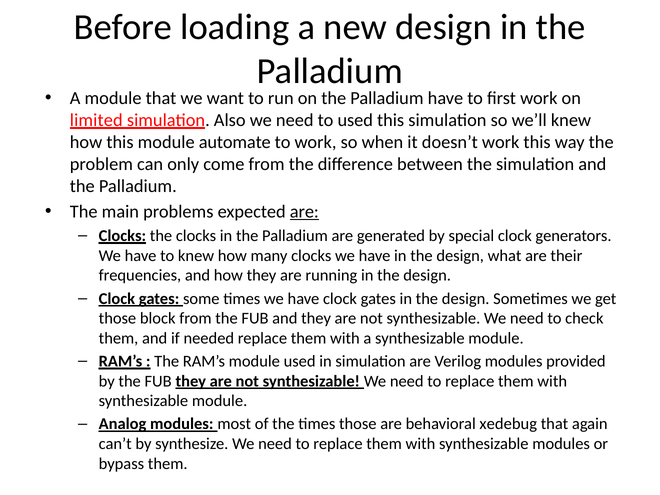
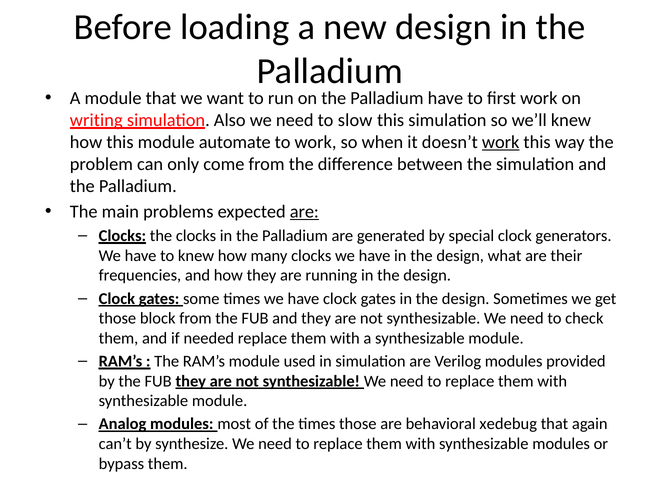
limited: limited -> writing
to used: used -> slow
work at (501, 142) underline: none -> present
